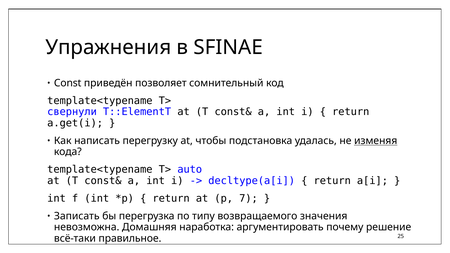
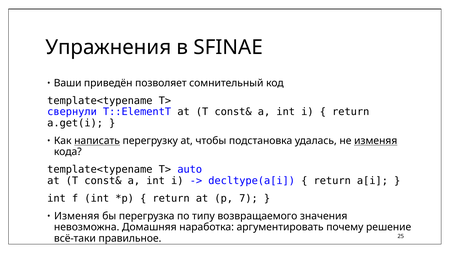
Const: Const -> Ваши
написать underline: none -> present
Записать at (77, 216): Записать -> Изменяя
